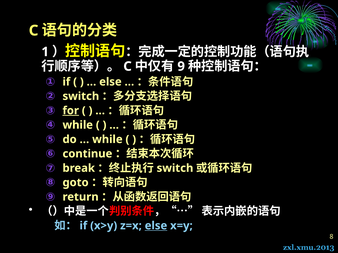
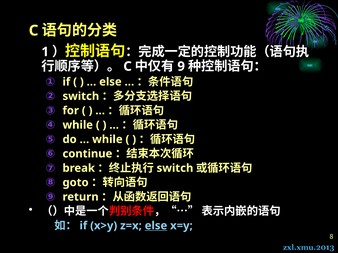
for underline: present -> none
